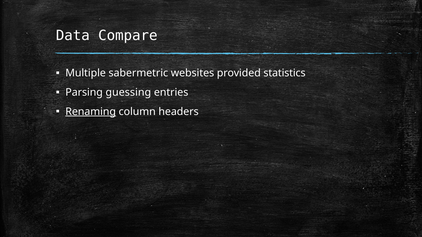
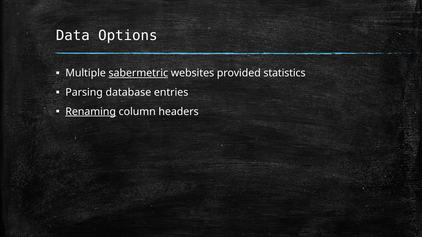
Compare: Compare -> Options
sabermetric underline: none -> present
guessing: guessing -> database
